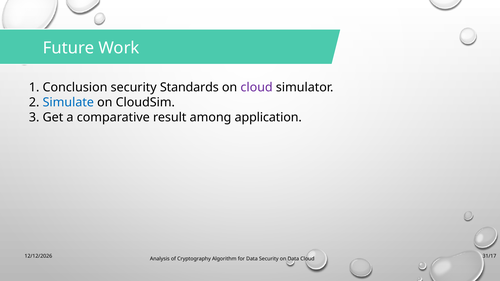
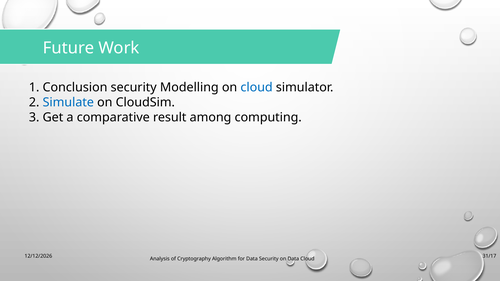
Standards: Standards -> Modelling
cloud at (257, 88) colour: purple -> blue
application: application -> computing
